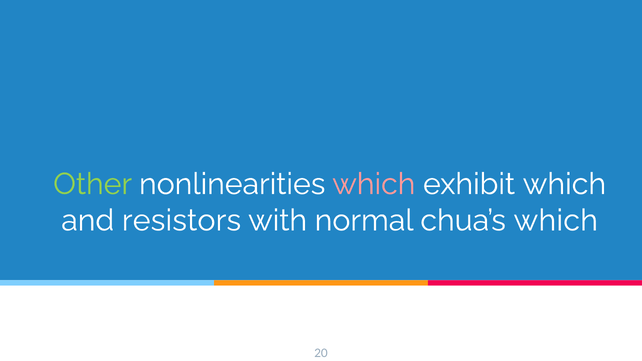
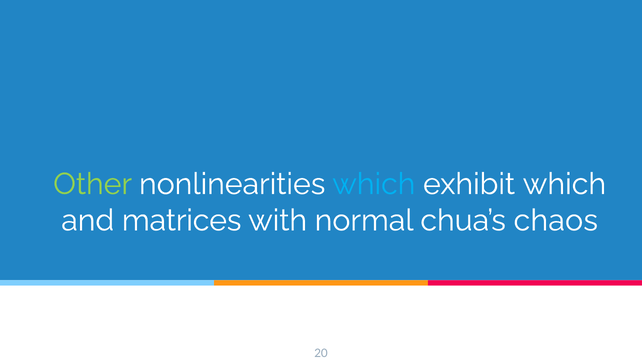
which at (374, 184) colour: pink -> light blue
resistors: resistors -> matrices
chua’s which: which -> chaos
